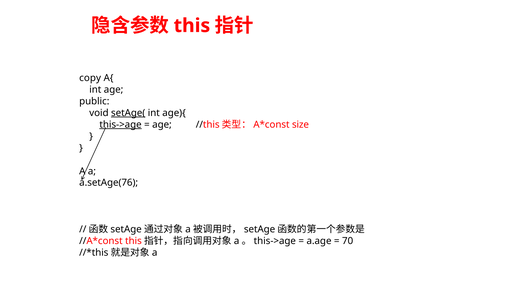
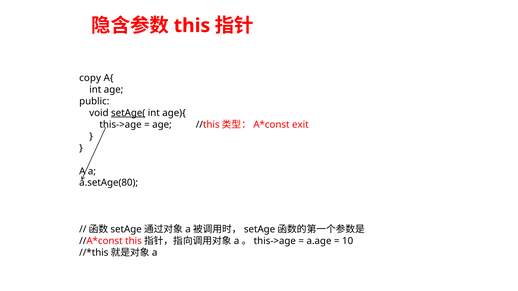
this->age underline: present -> none
size: size -> exit
a.setAge(76: a.setAge(76 -> a.setAge(80
70: 70 -> 10
